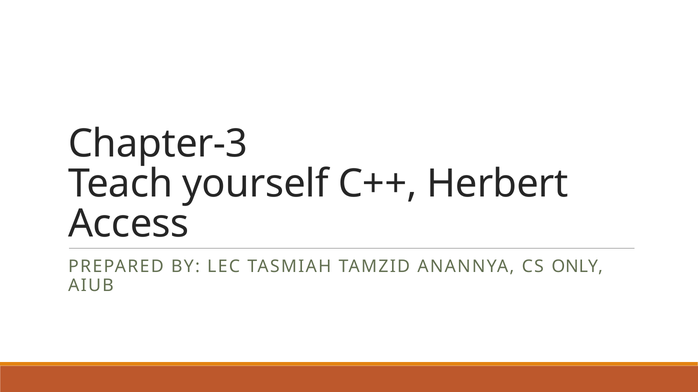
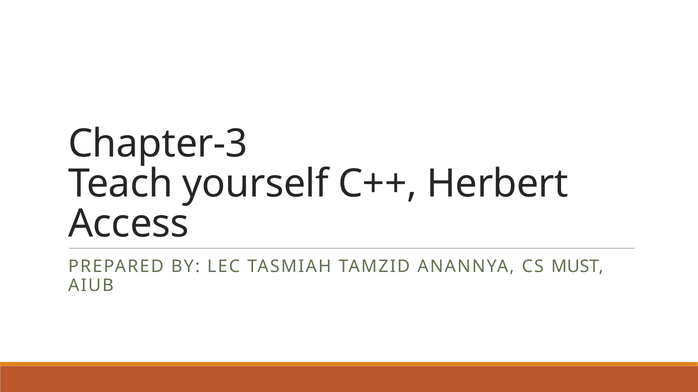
ONLY: ONLY -> MUST
